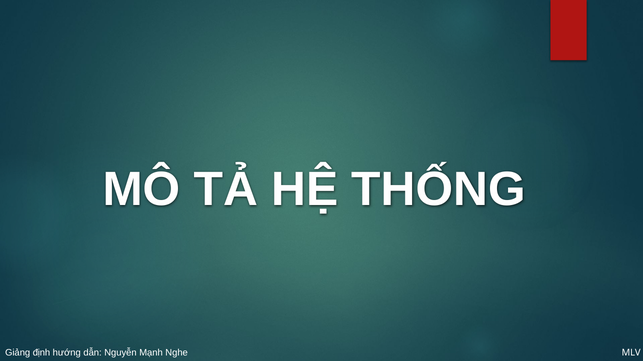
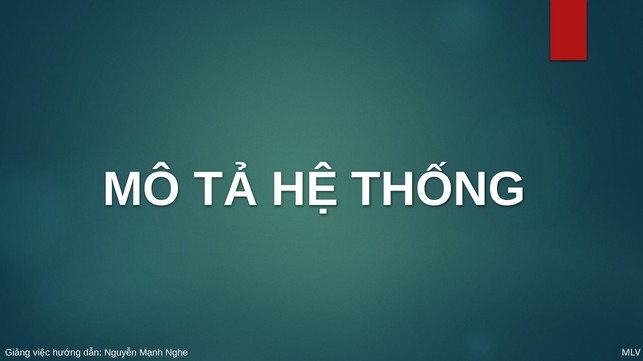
định: định -> việc
